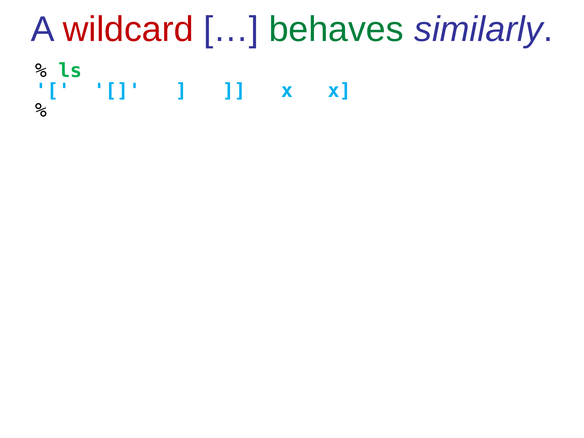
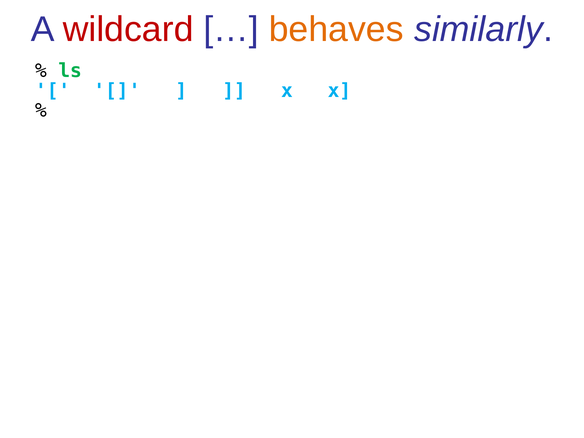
behaves colour: green -> orange
